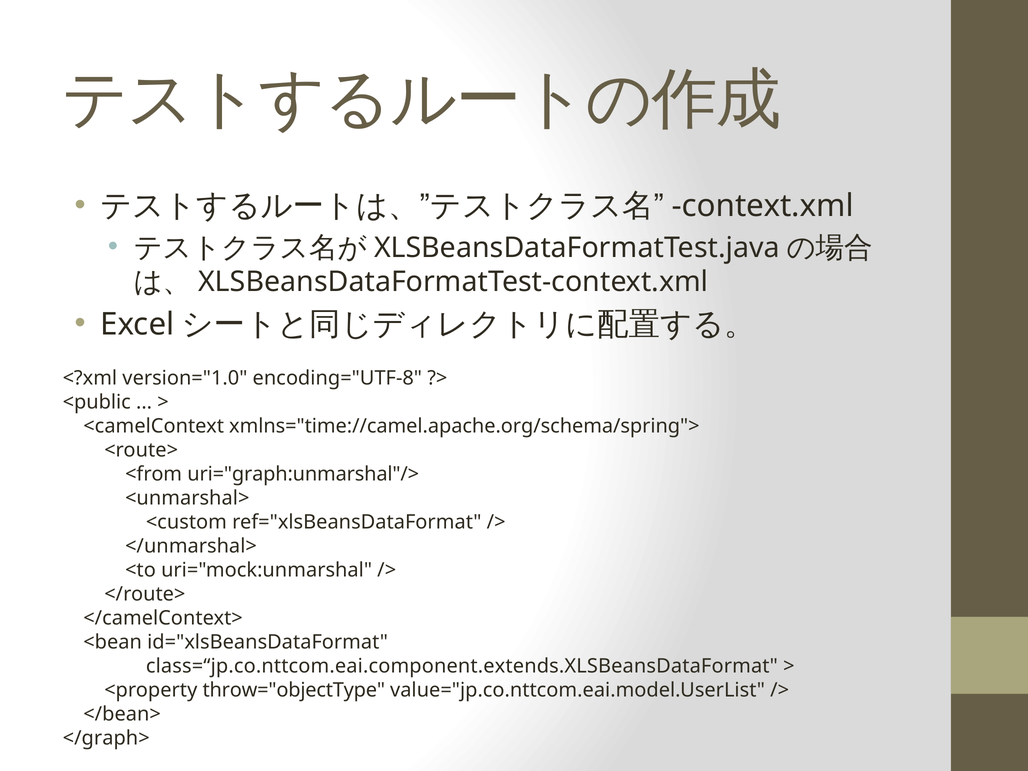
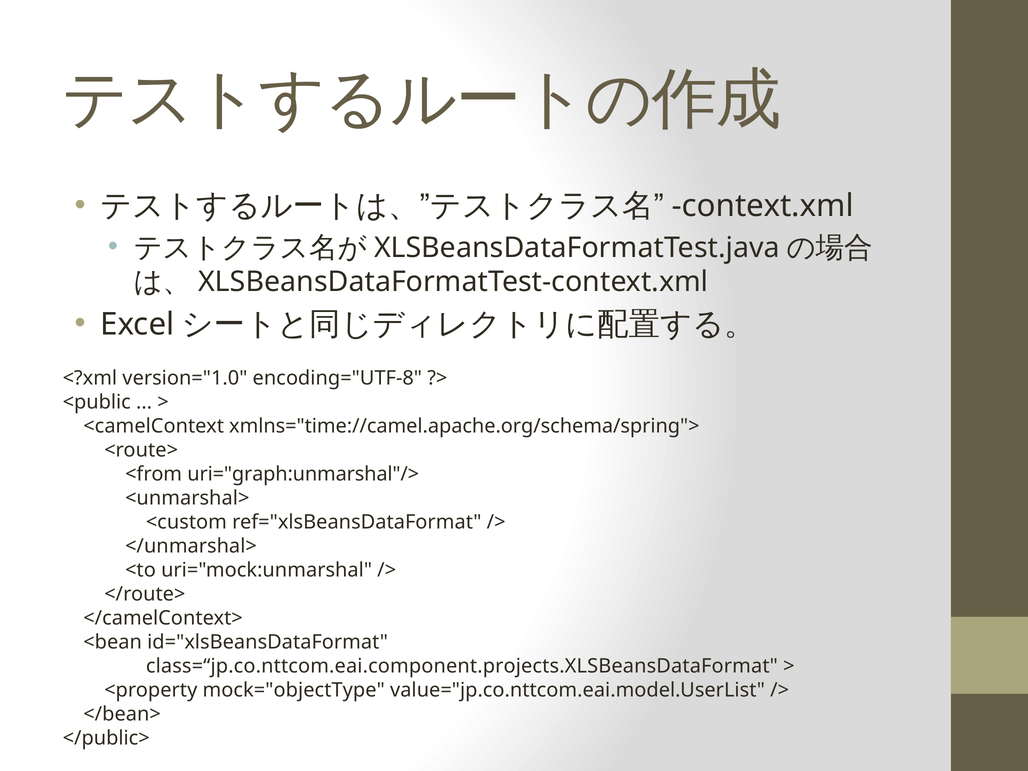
class=“jp.co.nttcom.eai.component.extends.XLSBeansDataFormat: class=“jp.co.nttcom.eai.component.extends.XLSBeansDataFormat -> class=“jp.co.nttcom.eai.component.projects.XLSBeansDataFormat
throw="objectType: throw="objectType -> mock="objectType
</graph>: </graph> -> </public>
